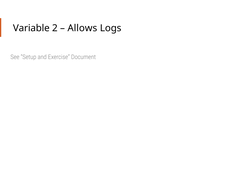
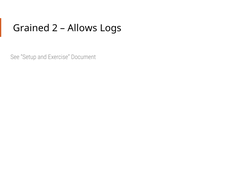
Variable: Variable -> Grained
